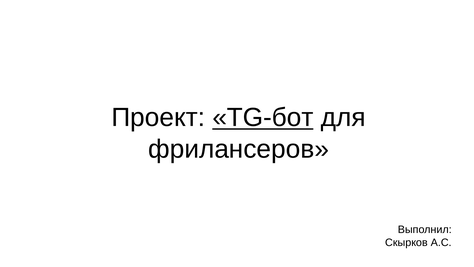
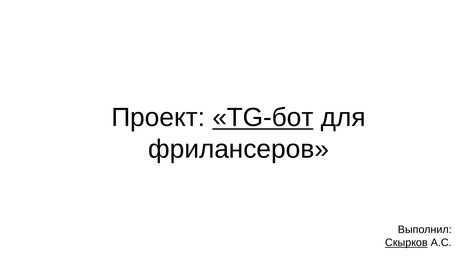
Скырков underline: none -> present
